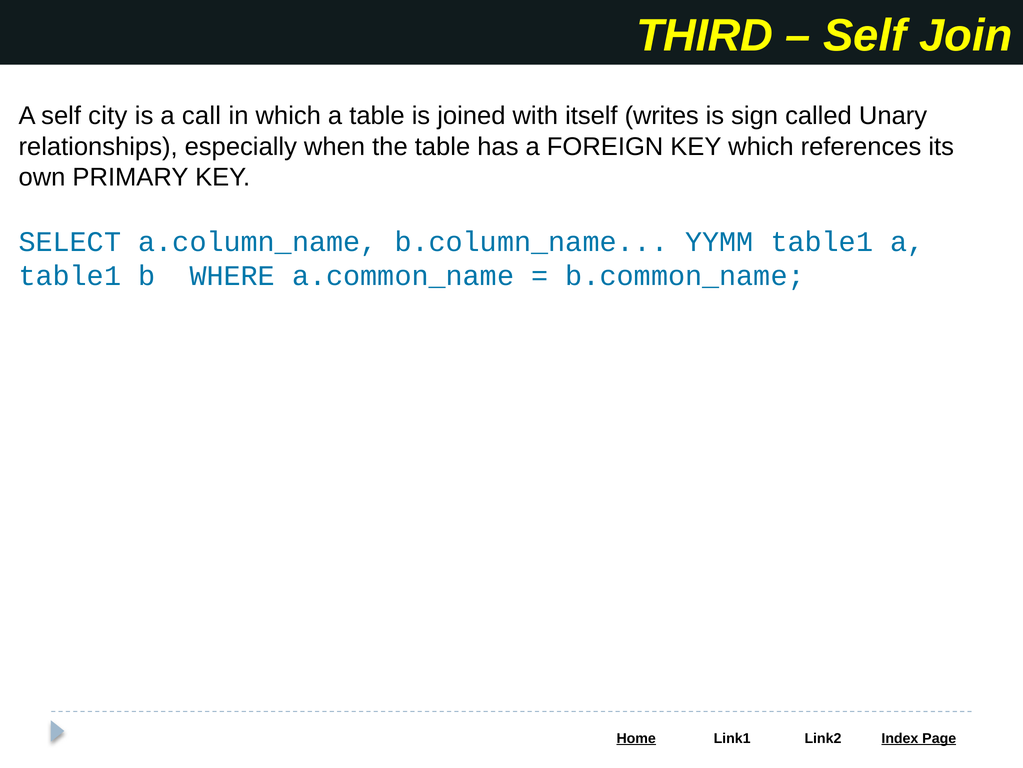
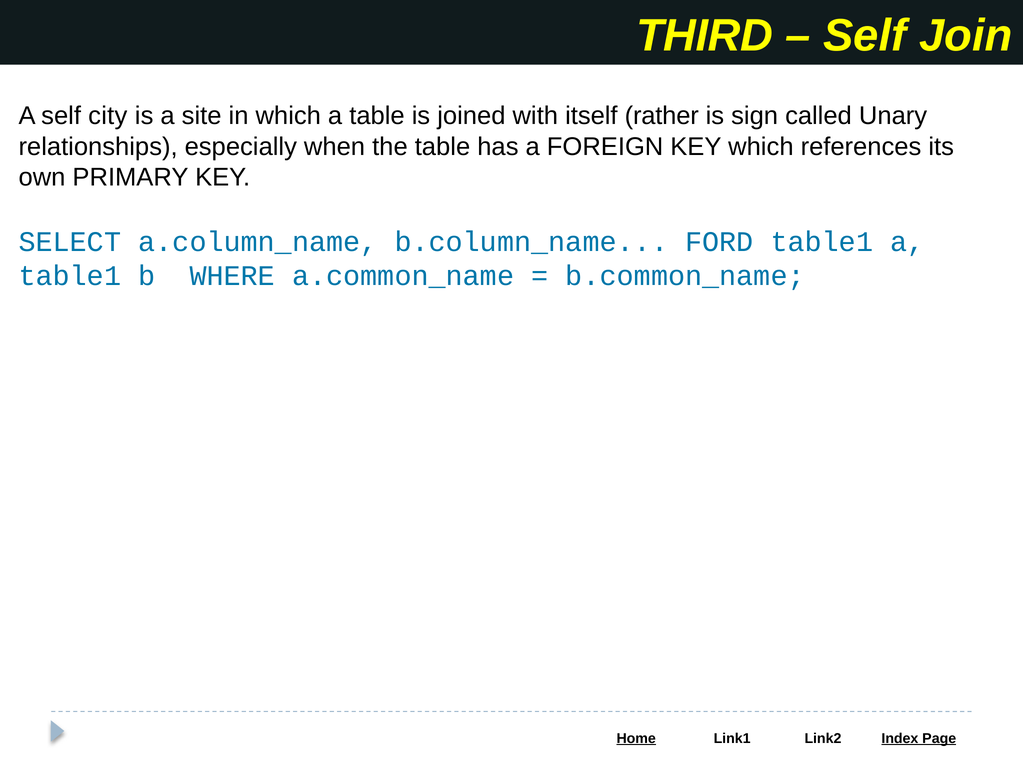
call: call -> site
writes: writes -> rather
YYMM: YYMM -> FORD
